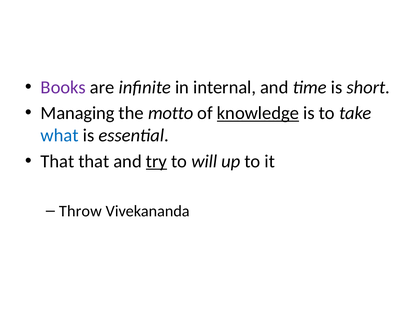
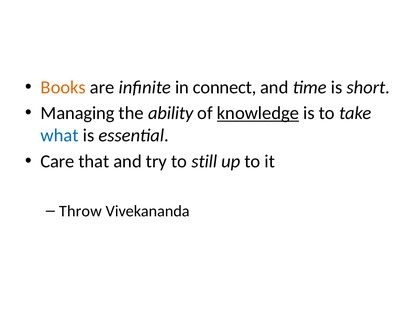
Books colour: purple -> orange
internal: internal -> connect
motto: motto -> ability
That at (57, 162): That -> Care
try underline: present -> none
will: will -> still
